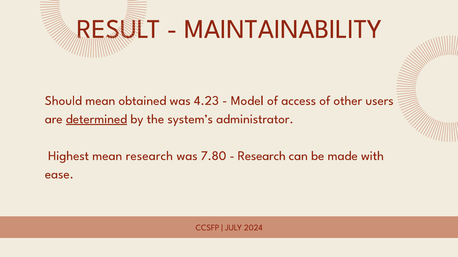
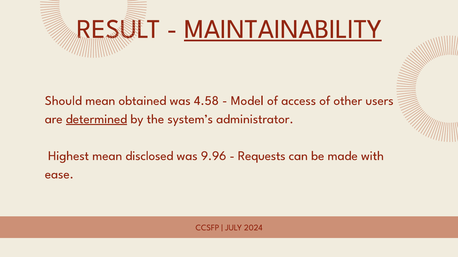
MAINTAINABILITY underline: none -> present
4.23: 4.23 -> 4.58
mean research: research -> disclosed
7.80: 7.80 -> 9.96
Research at (262, 156): Research -> Requests
